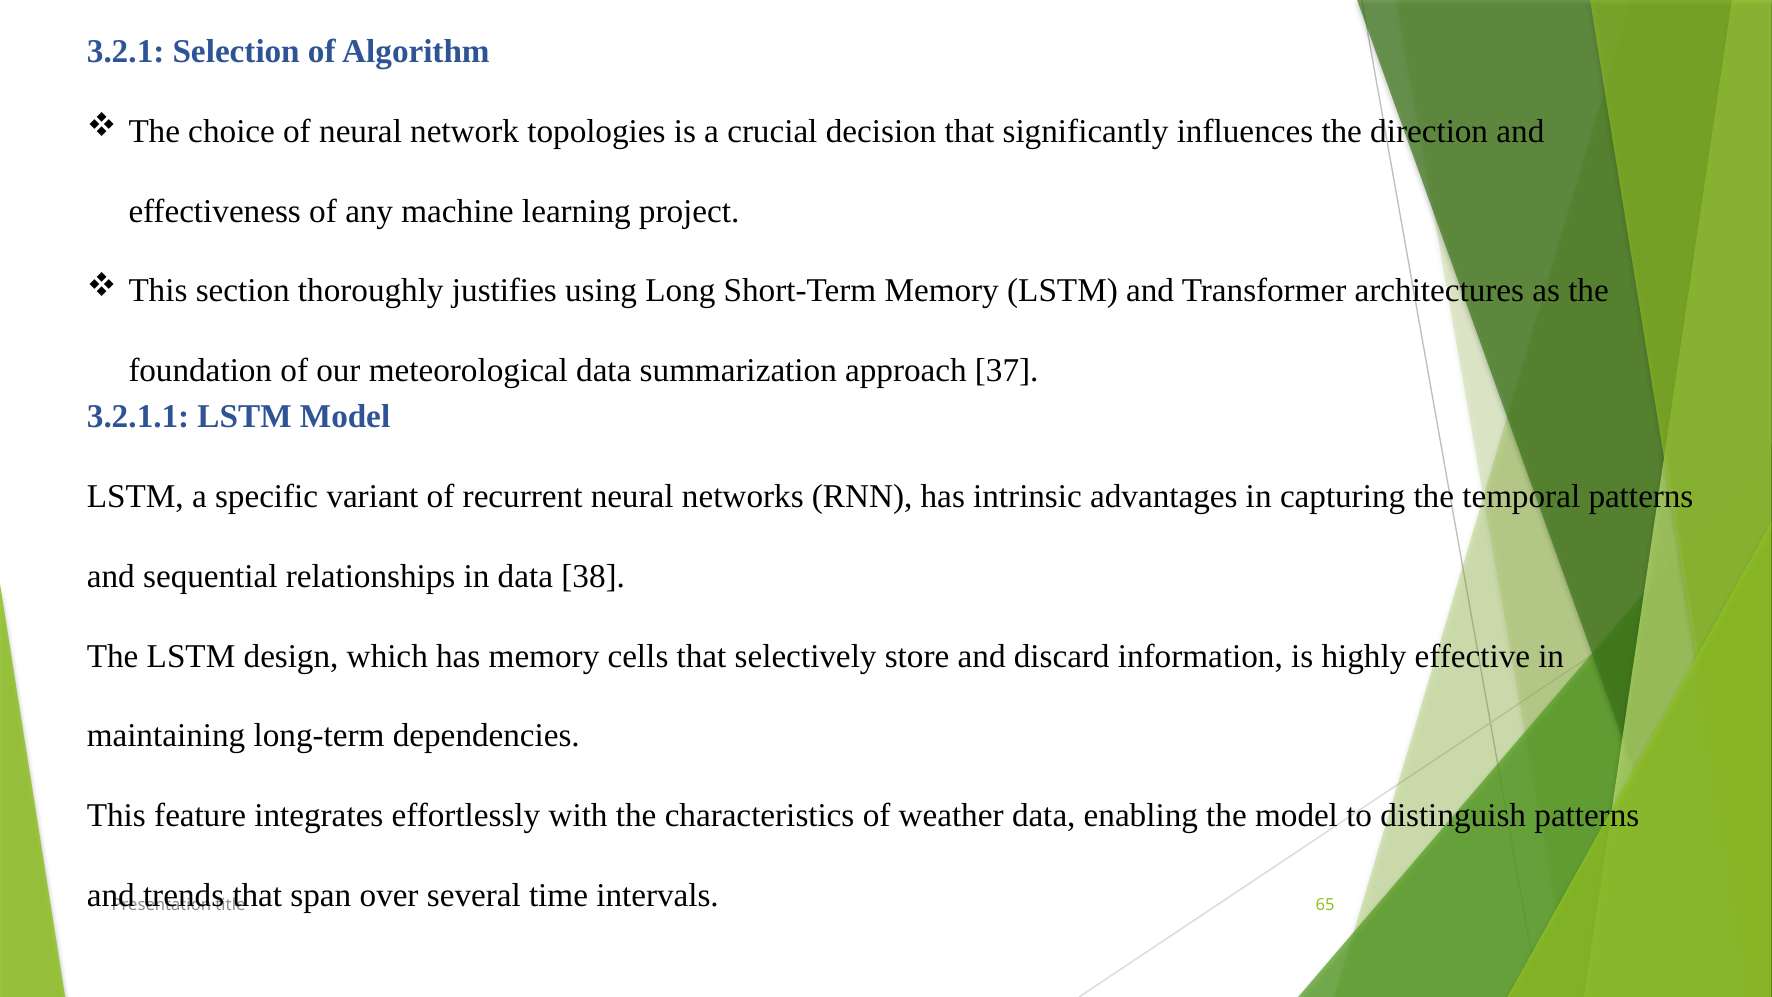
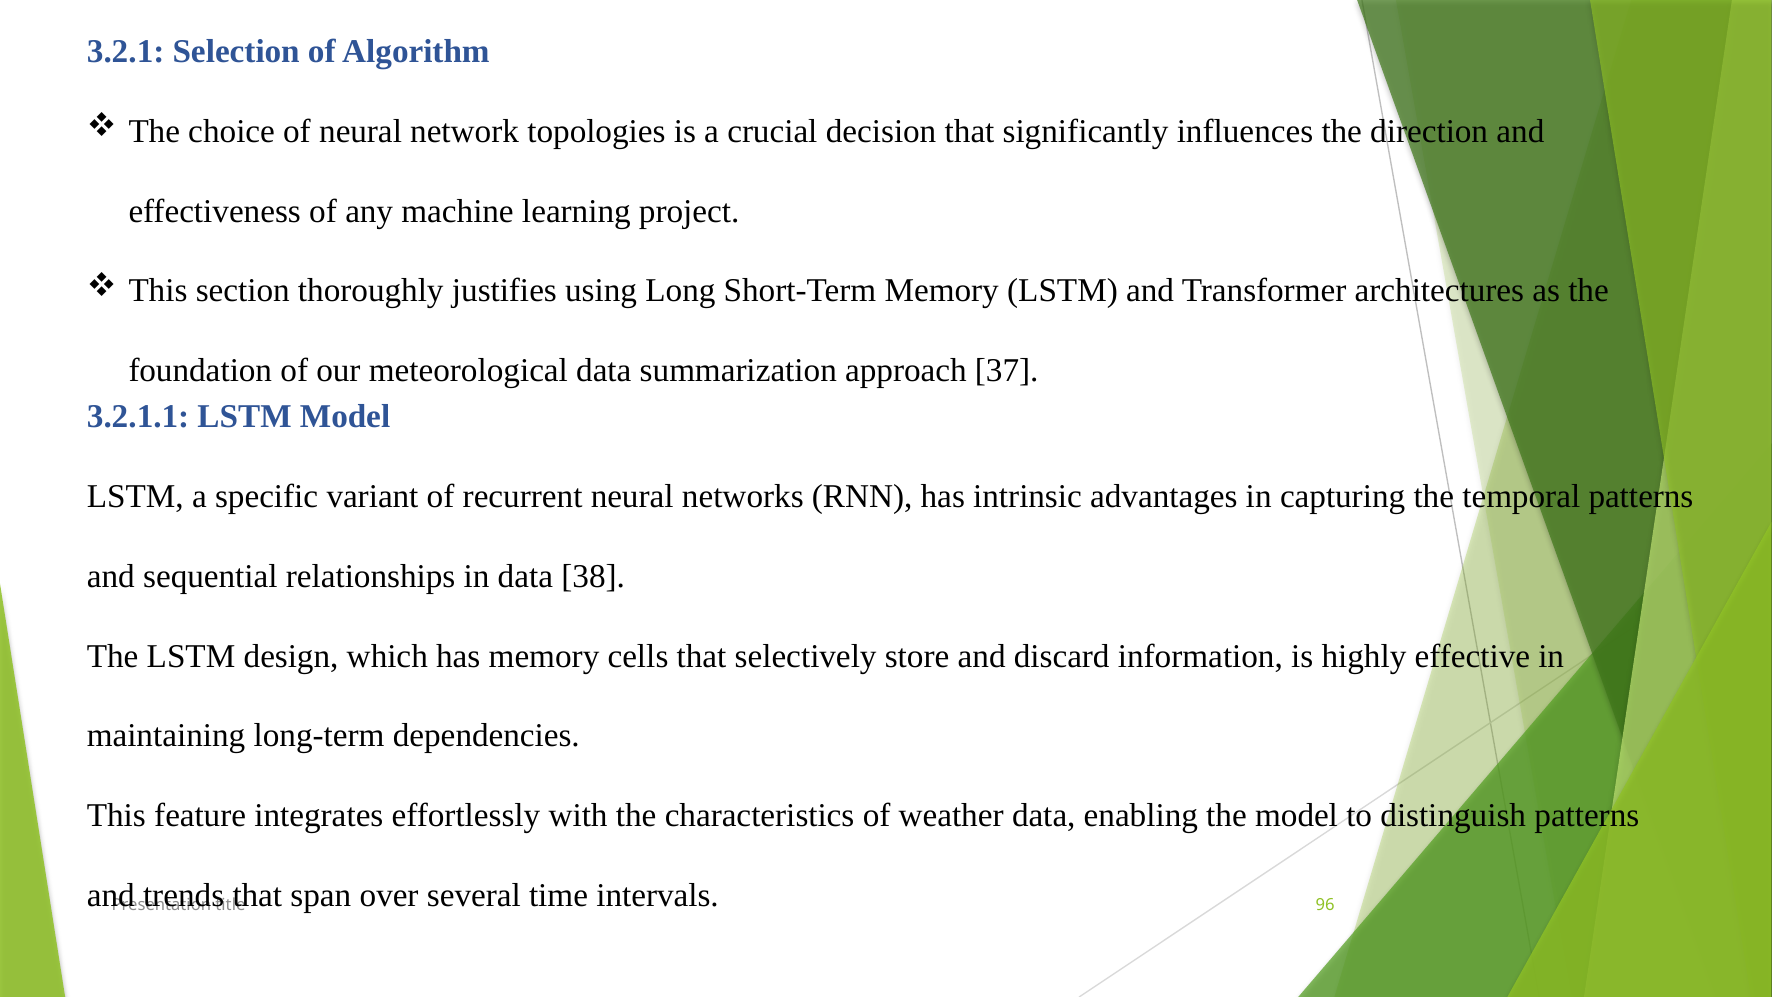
65: 65 -> 96
